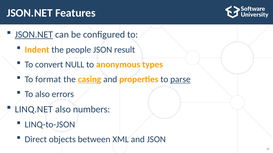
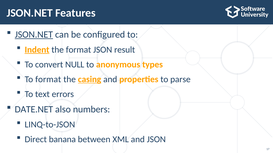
Indent underline: none -> present
the people: people -> format
parse underline: present -> none
To also: also -> text
LINQ.NET: LINQ.NET -> DATE.NET
objects: objects -> banana
